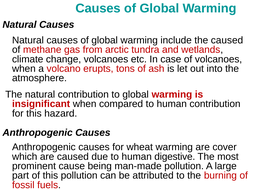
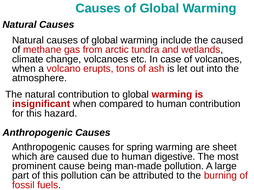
wheat: wheat -> spring
cover: cover -> sheet
